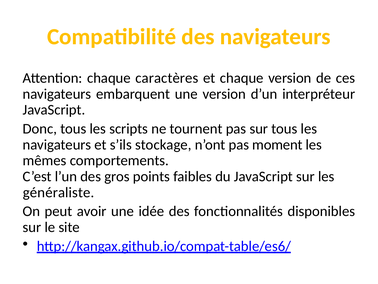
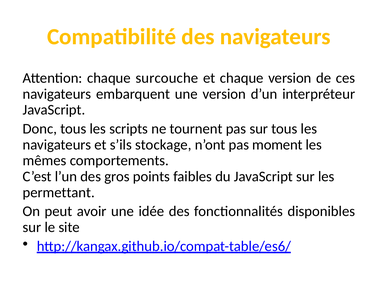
caractères: caractères -> surcouche
généraliste: généraliste -> permettant
